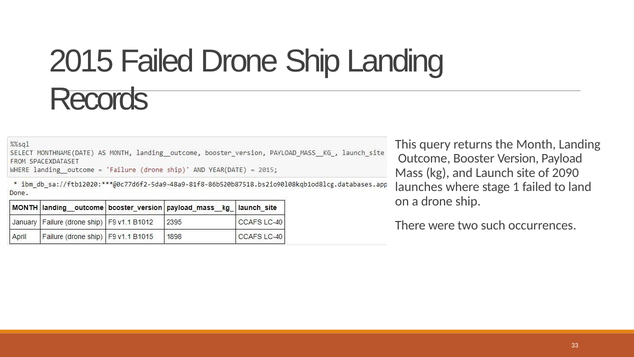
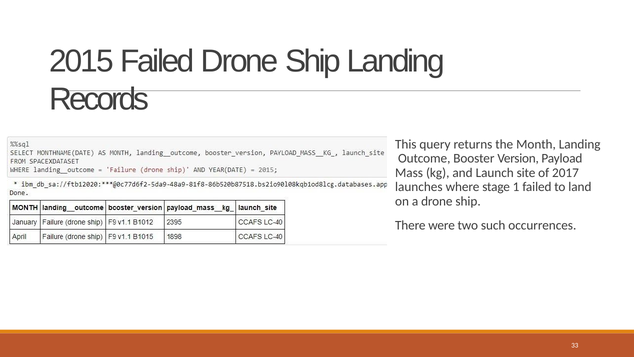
2090: 2090 -> 2017
